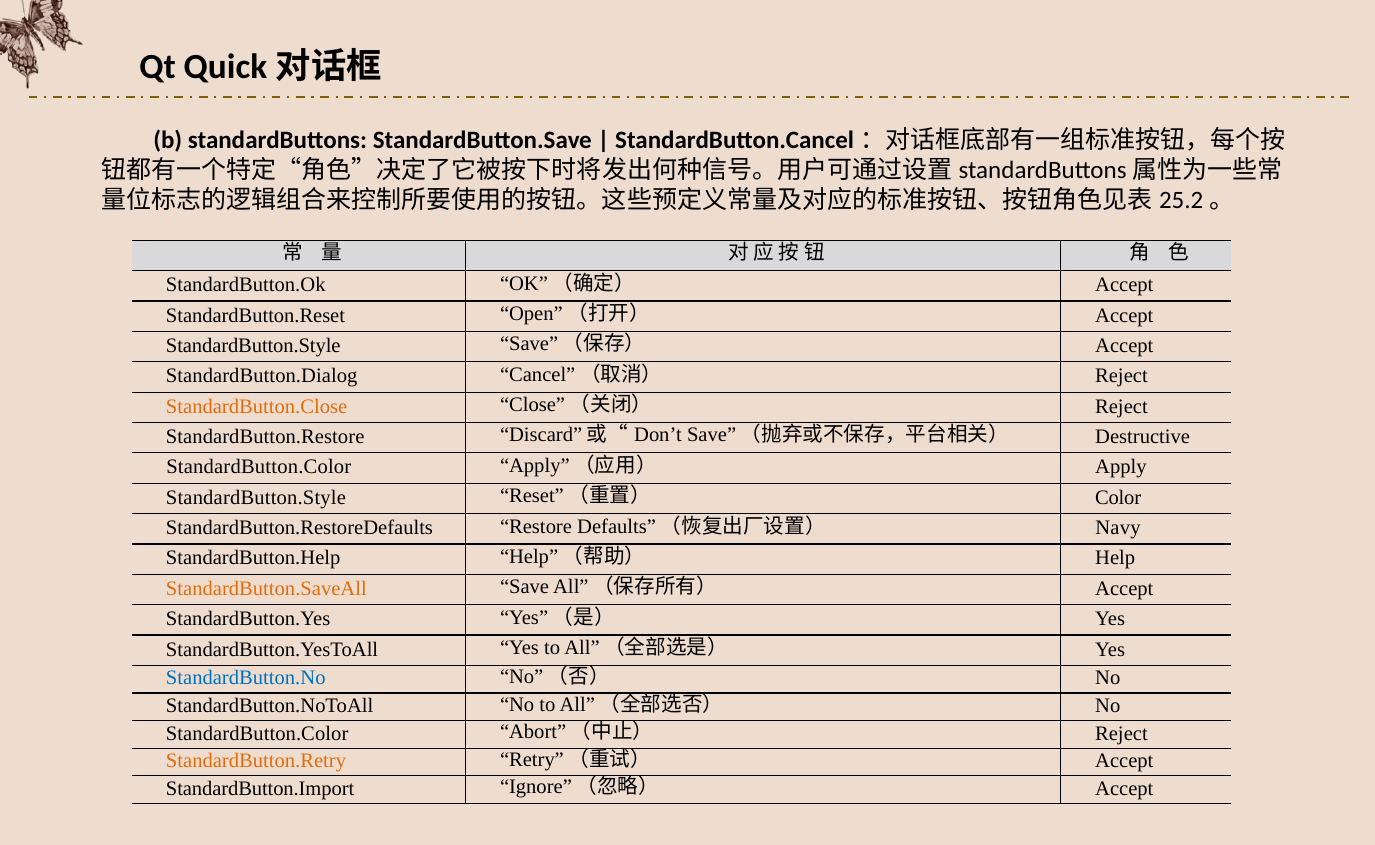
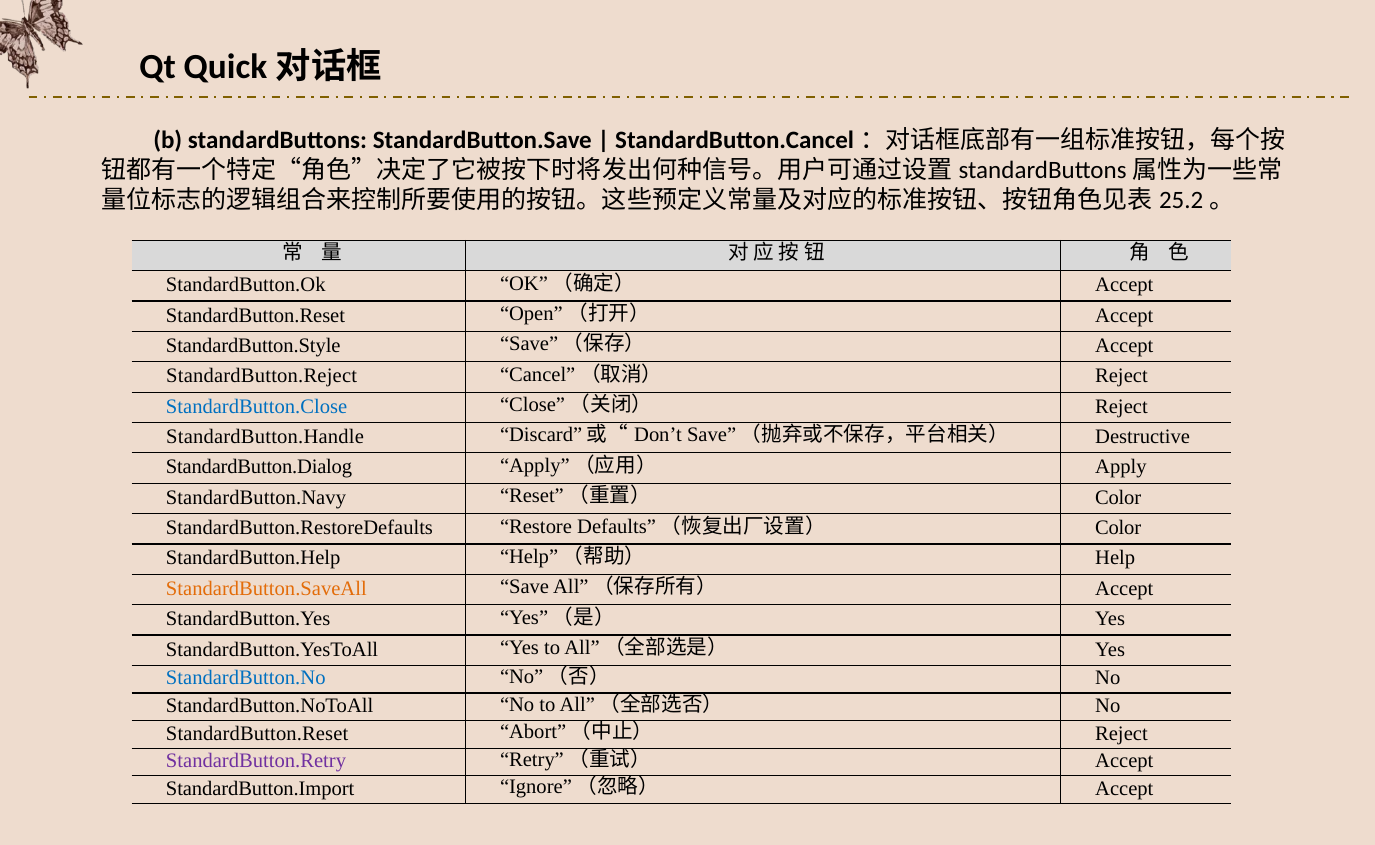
StandardButton.Dialog: StandardButton.Dialog -> StandardButton.Reject
StandardButton.Close colour: orange -> blue
StandardButton.Restore: StandardButton.Restore -> StandardButton.Handle
StandardButton.Color at (259, 467): StandardButton.Color -> StandardButton.Dialog
StandardButton.Style at (256, 498): StandardButton.Style -> StandardButton.Navy
Navy at (1118, 528): Navy -> Color
StandardButton.Color at (257, 734): StandardButton.Color -> StandardButton.Reset
StandardButton.Retry colour: orange -> purple
